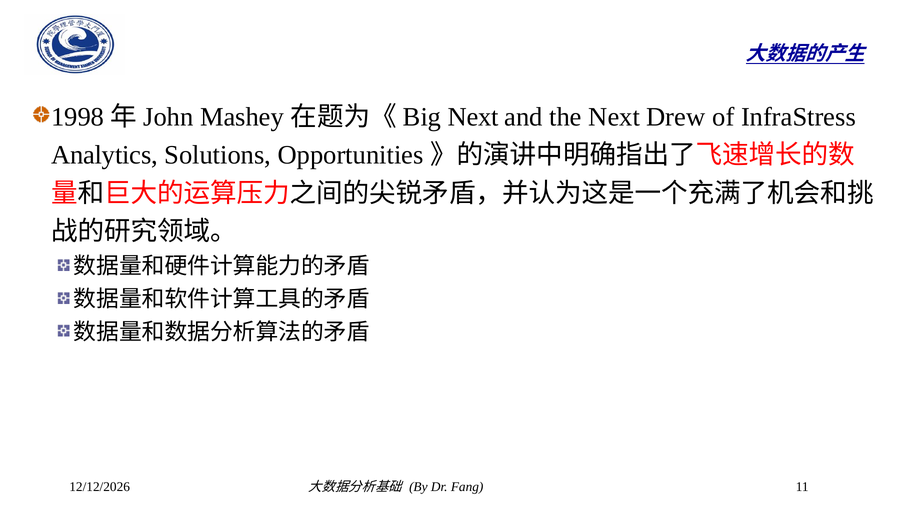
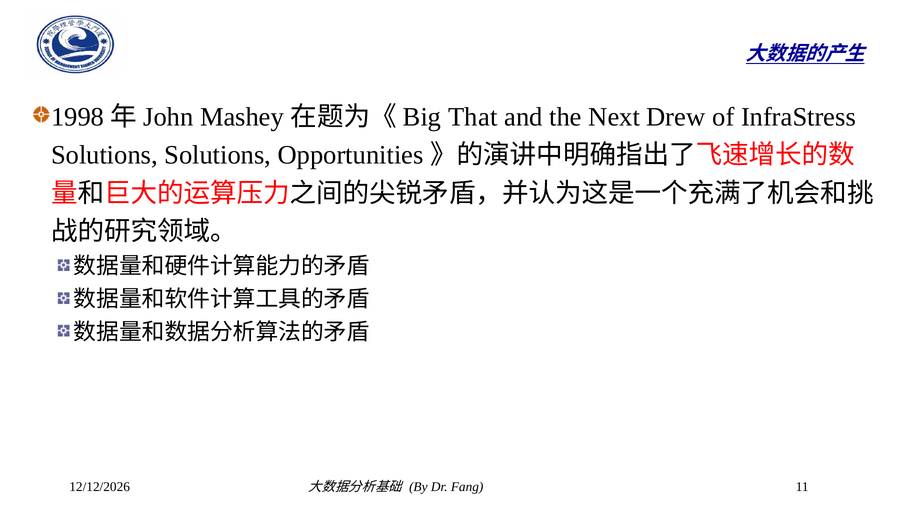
Next at (473, 117): Next -> That
Analytics at (104, 155): Analytics -> Solutions
